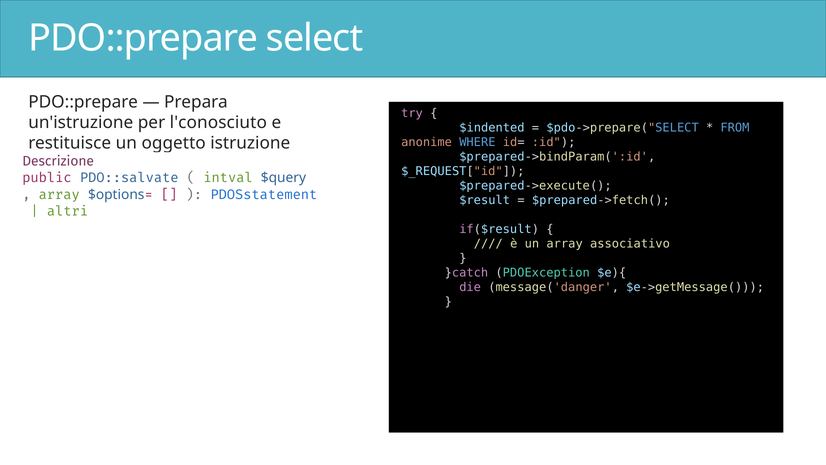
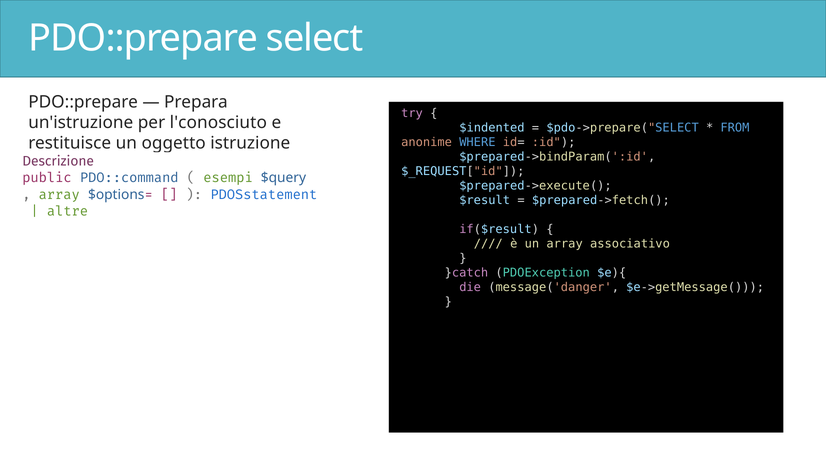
PDO::salvate: PDO::salvate -> PDO::command
intval: intval -> esempi
altri: altri -> altre
